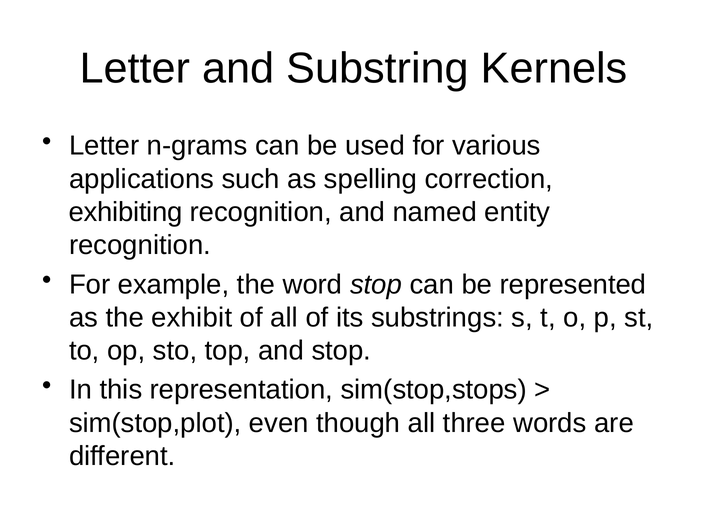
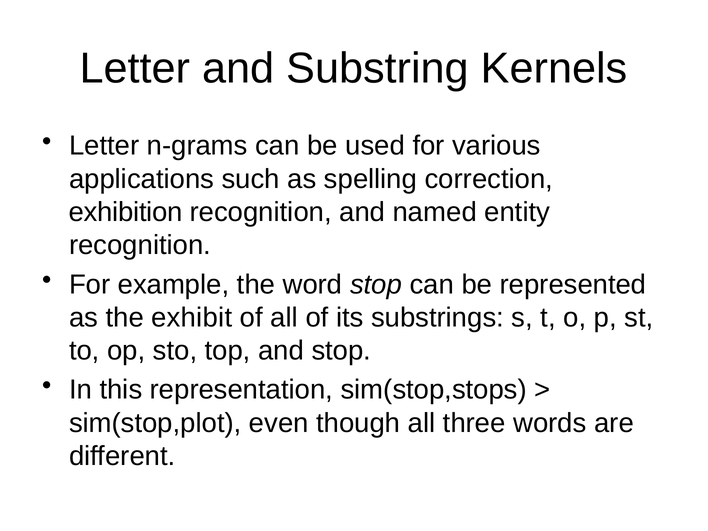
exhibiting: exhibiting -> exhibition
